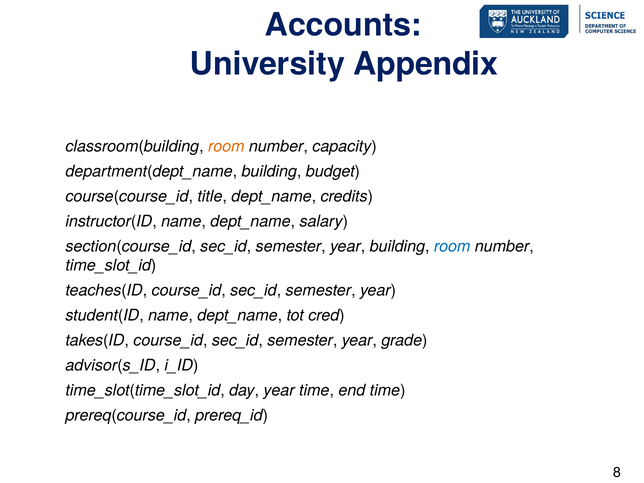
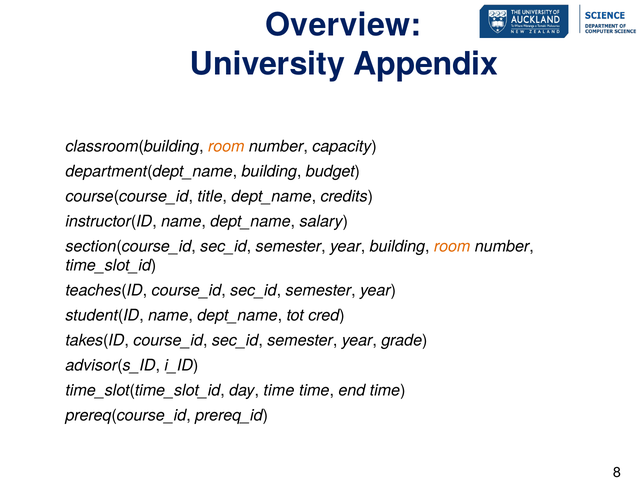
Accounts: Accounts -> Overview
room at (452, 246) colour: blue -> orange
day year: year -> time
